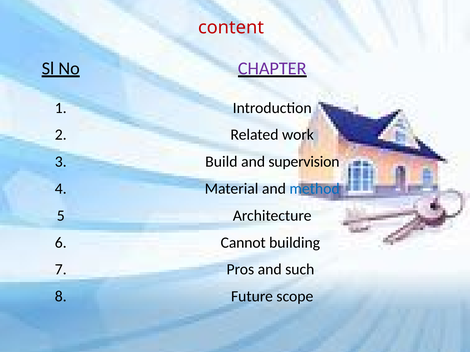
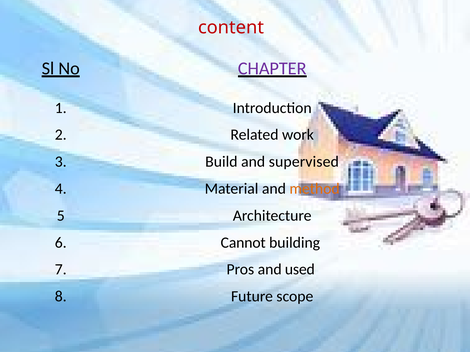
supervision: supervision -> supervised
method colour: blue -> orange
such: such -> used
